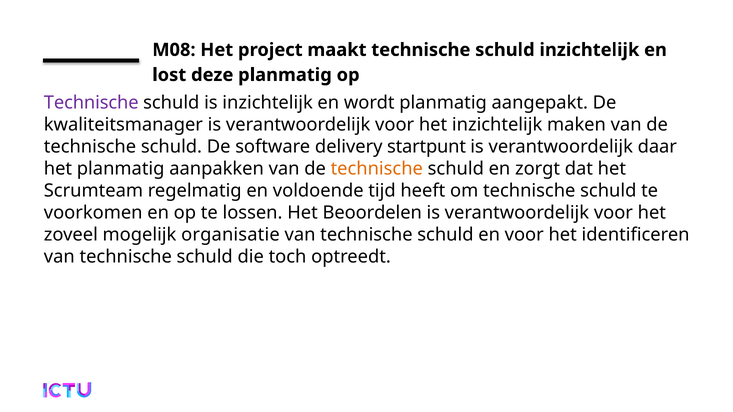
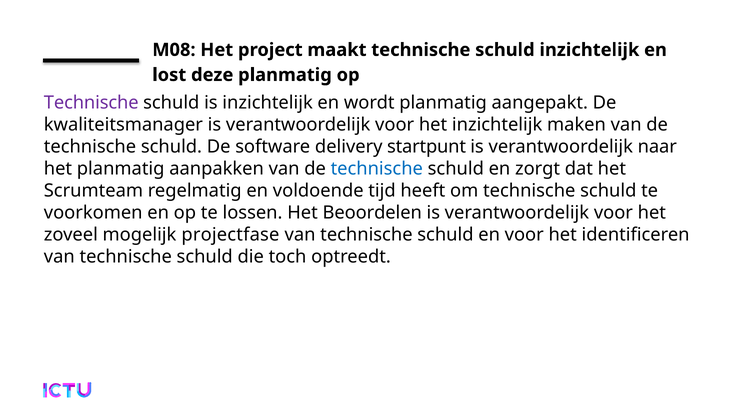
daar: daar -> naar
technische at (377, 169) colour: orange -> blue
organisatie: organisatie -> projectfase
